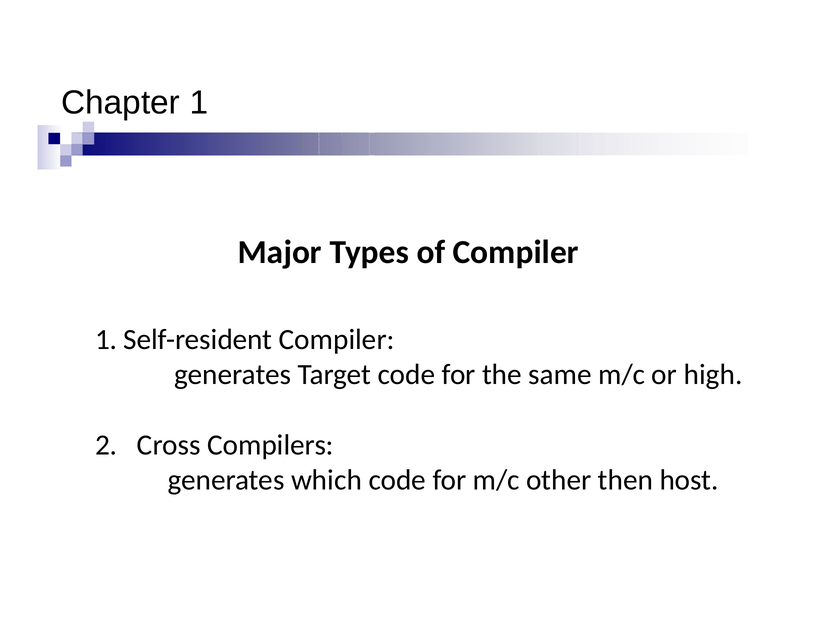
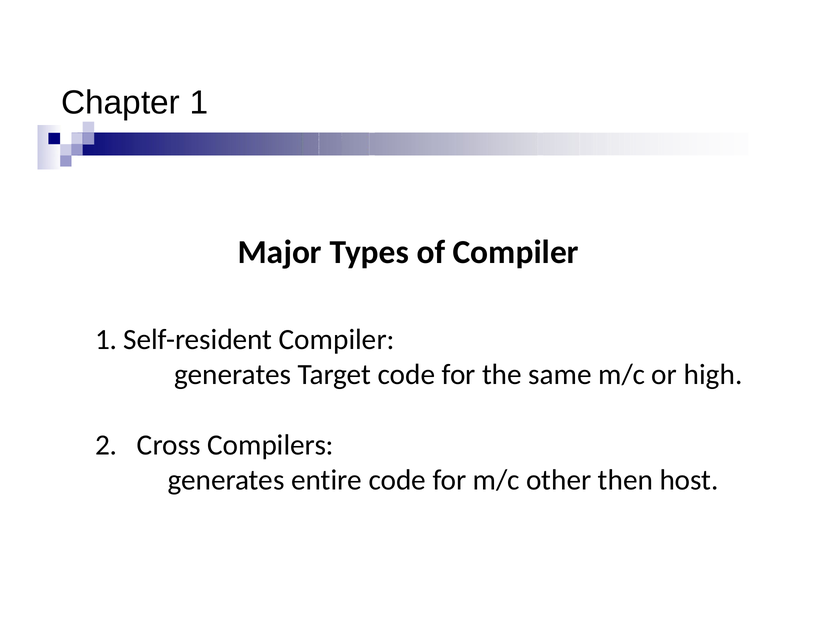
which: which -> entire
